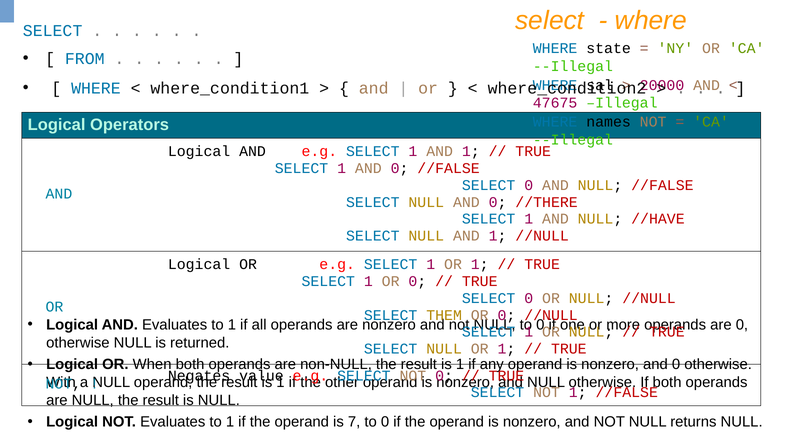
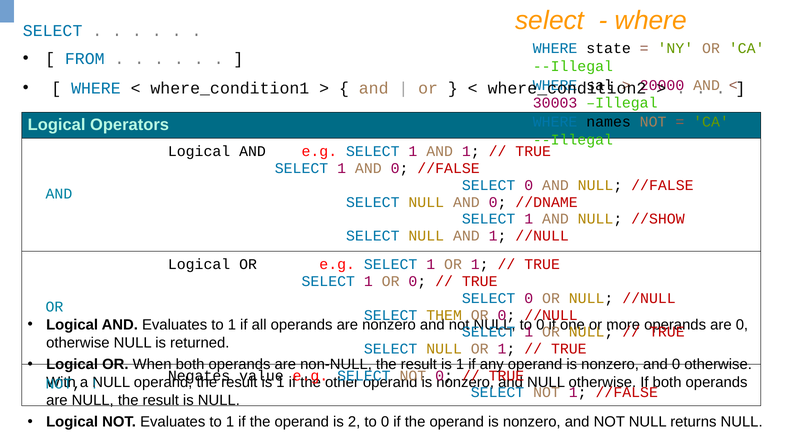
47675: 47675 -> 30003
//THERE: //THERE -> //DNAME
//HAVE: //HAVE -> //SHOW
7: 7 -> 2
